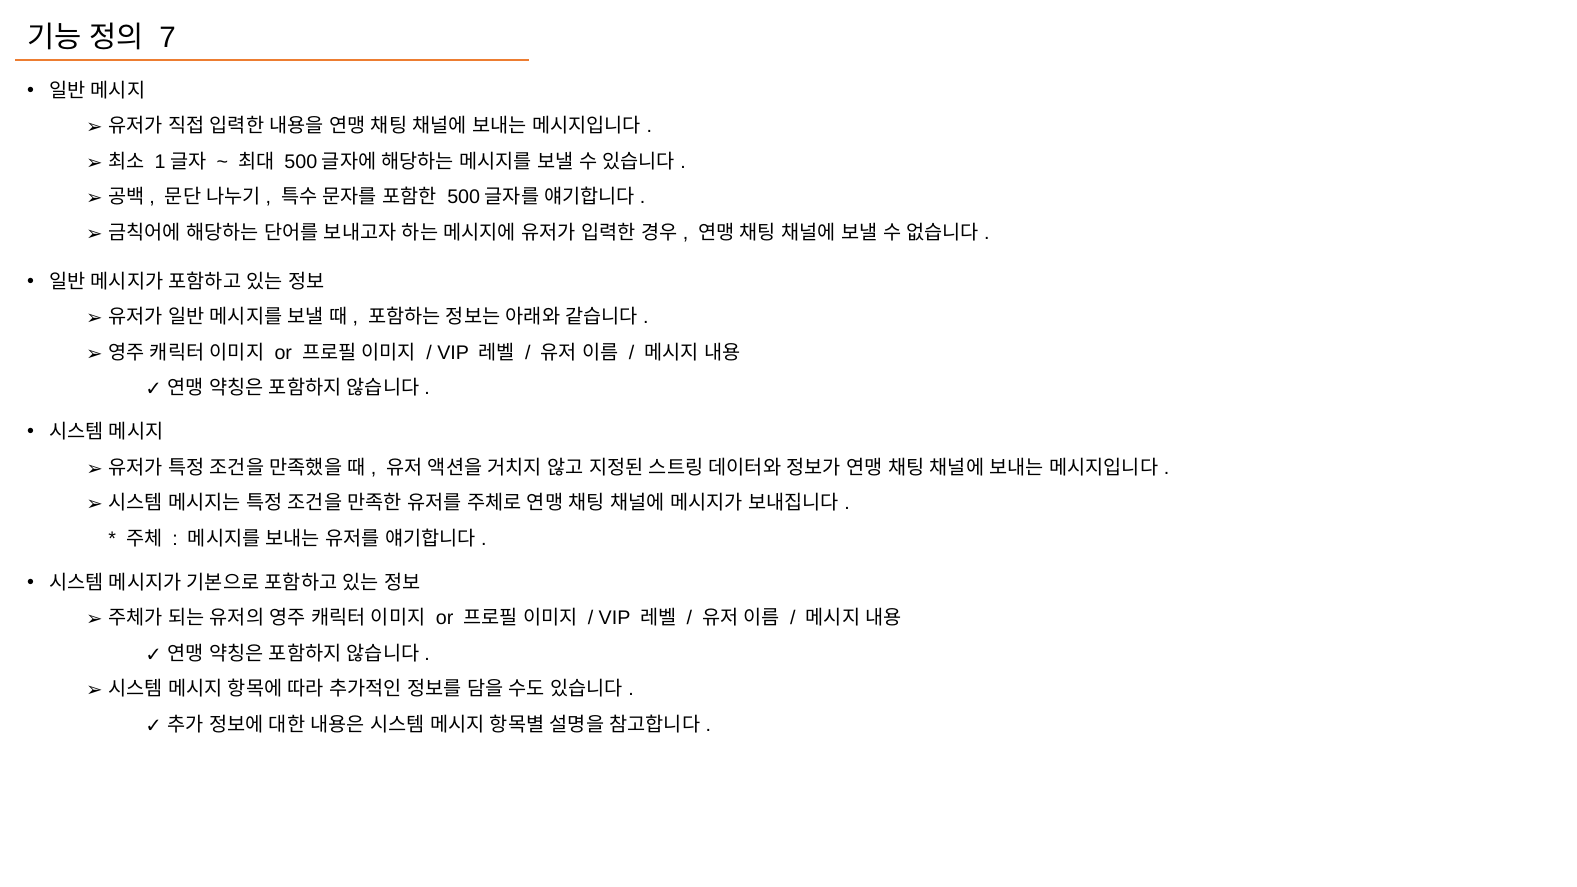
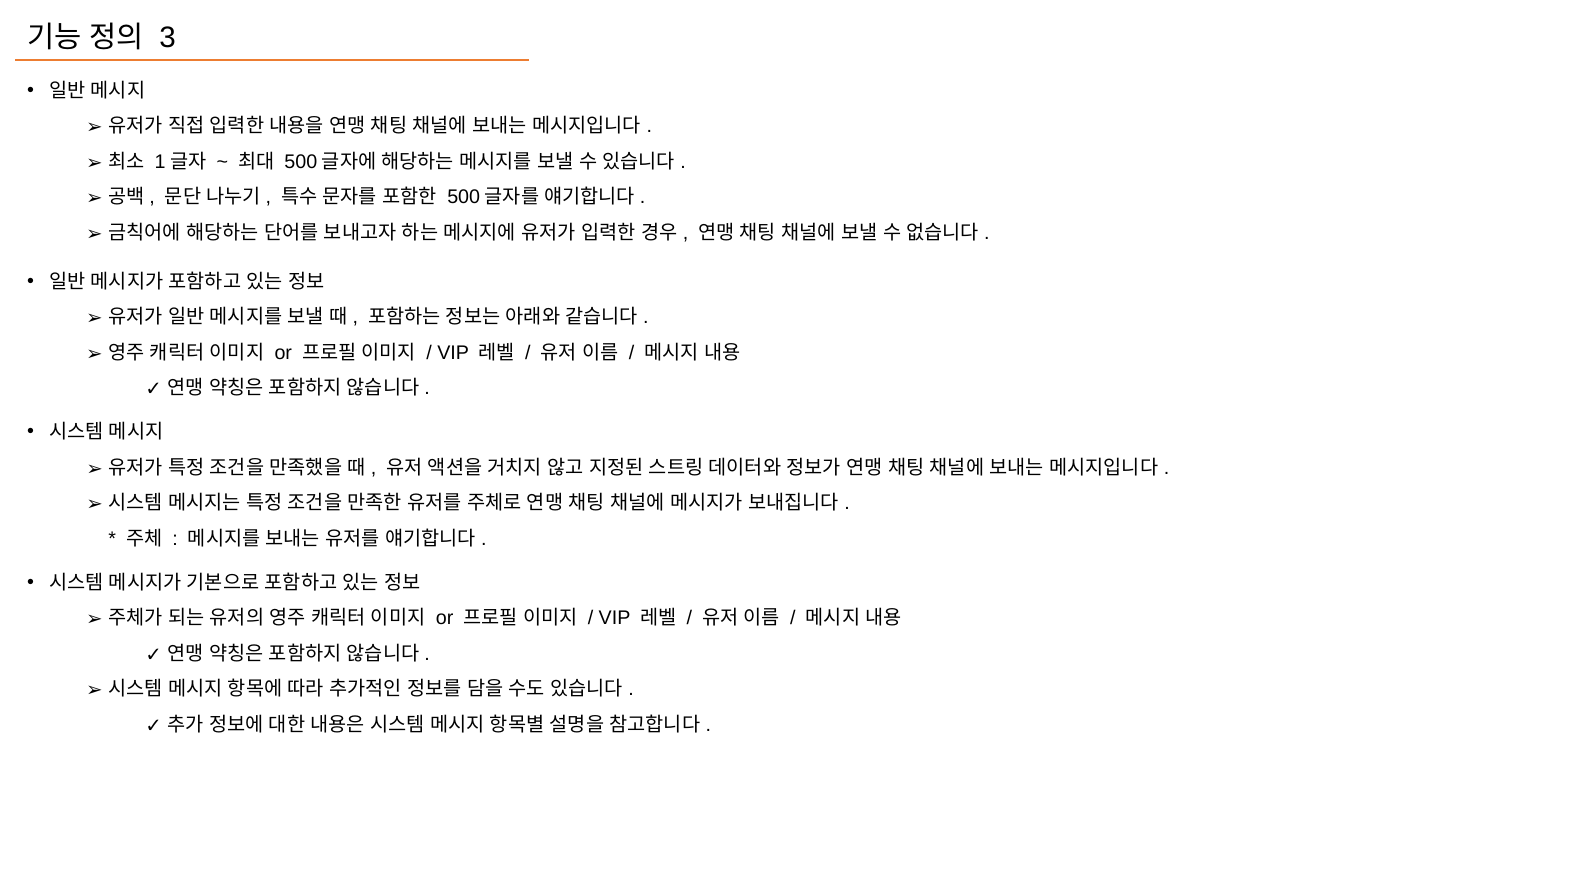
7: 7 -> 3
